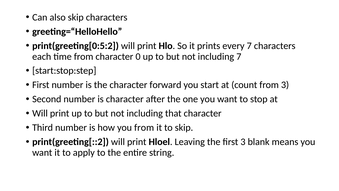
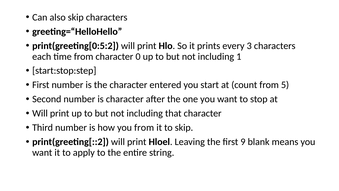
every 7: 7 -> 3
including 7: 7 -> 1
forward: forward -> entered
from 3: 3 -> 5
first 3: 3 -> 9
